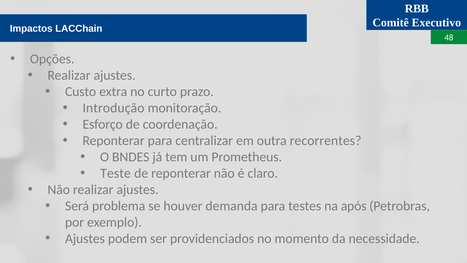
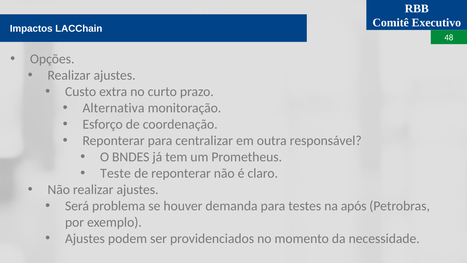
Introdução: Introdução -> Alternativa
recorrentes: recorrentes -> responsável
